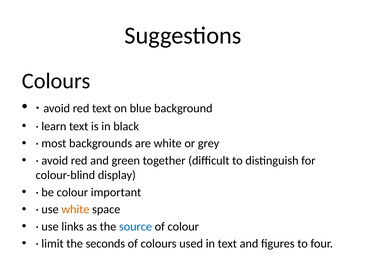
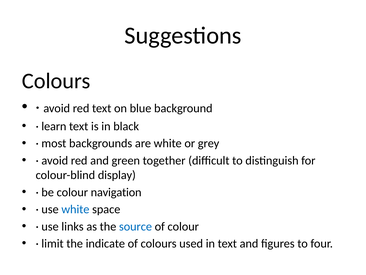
important: important -> navigation
white at (75, 209) colour: orange -> blue
seconds: seconds -> indicate
